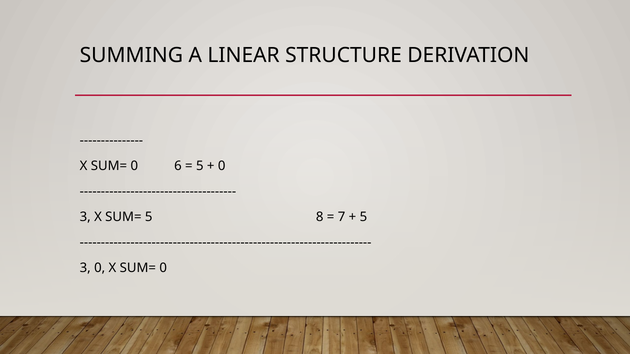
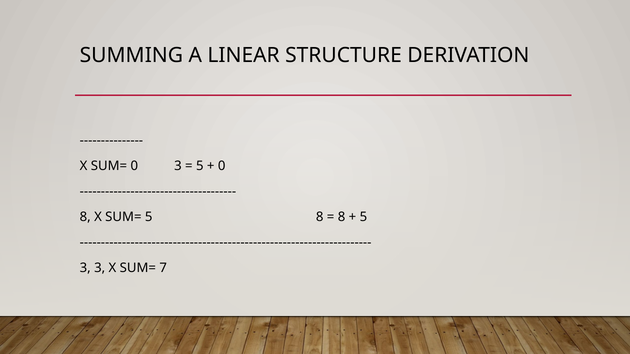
0 6: 6 -> 3
3 at (85, 217): 3 -> 8
7 at (342, 217): 7 -> 8
3 0: 0 -> 3
0 at (163, 268): 0 -> 7
